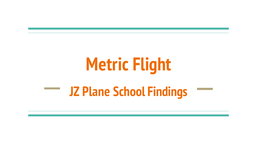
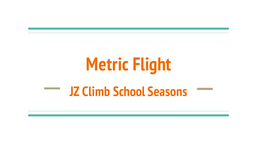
Plane: Plane -> Climb
Findings: Findings -> Seasons
